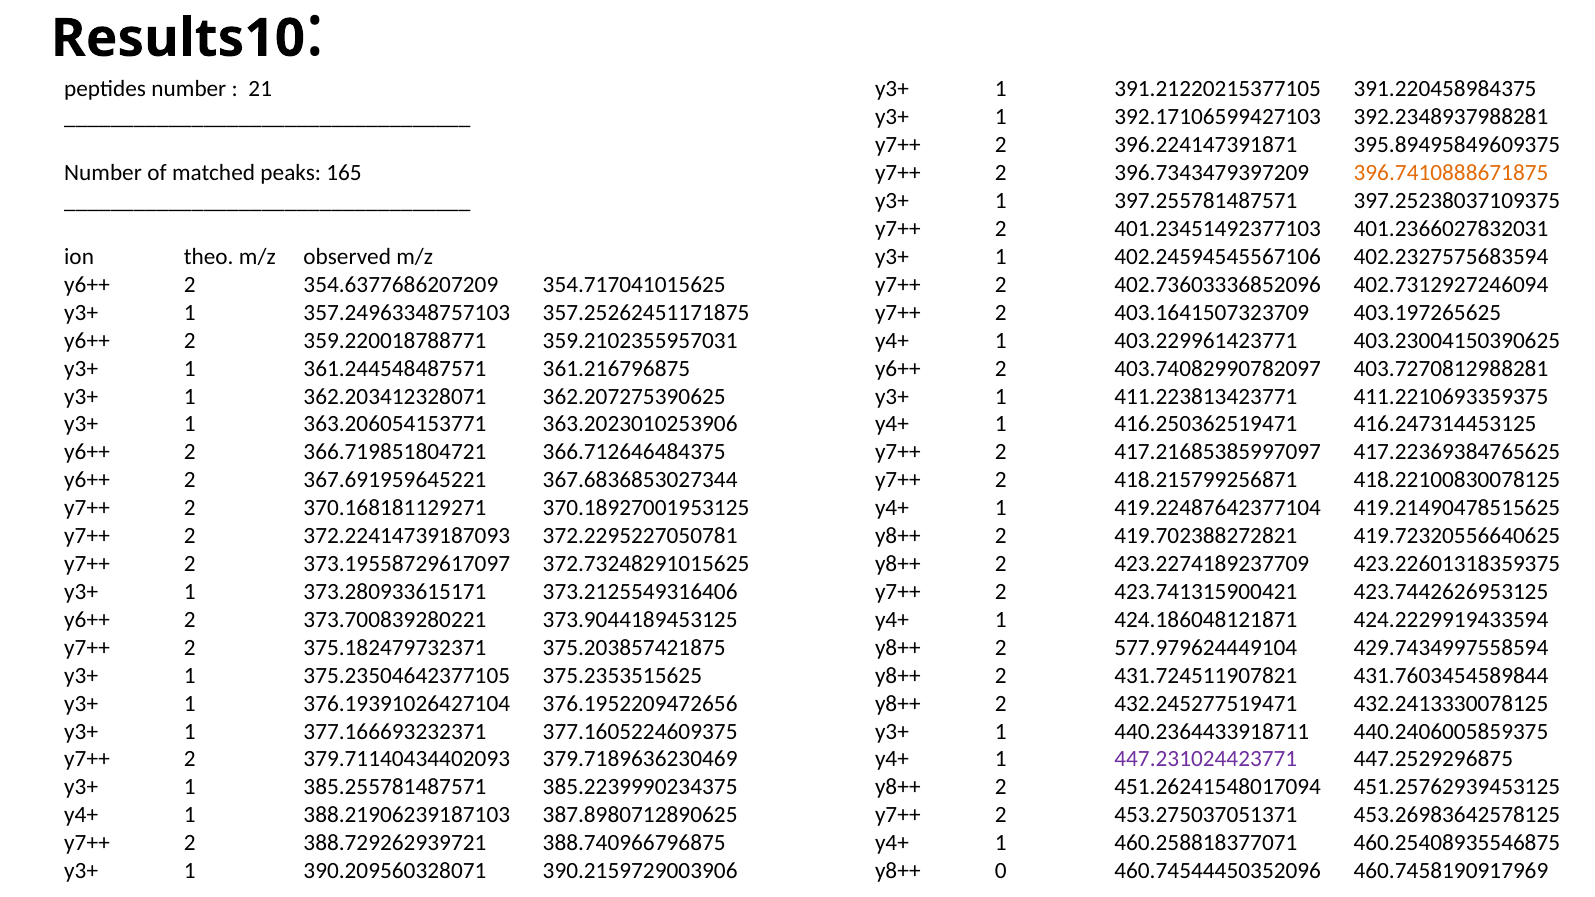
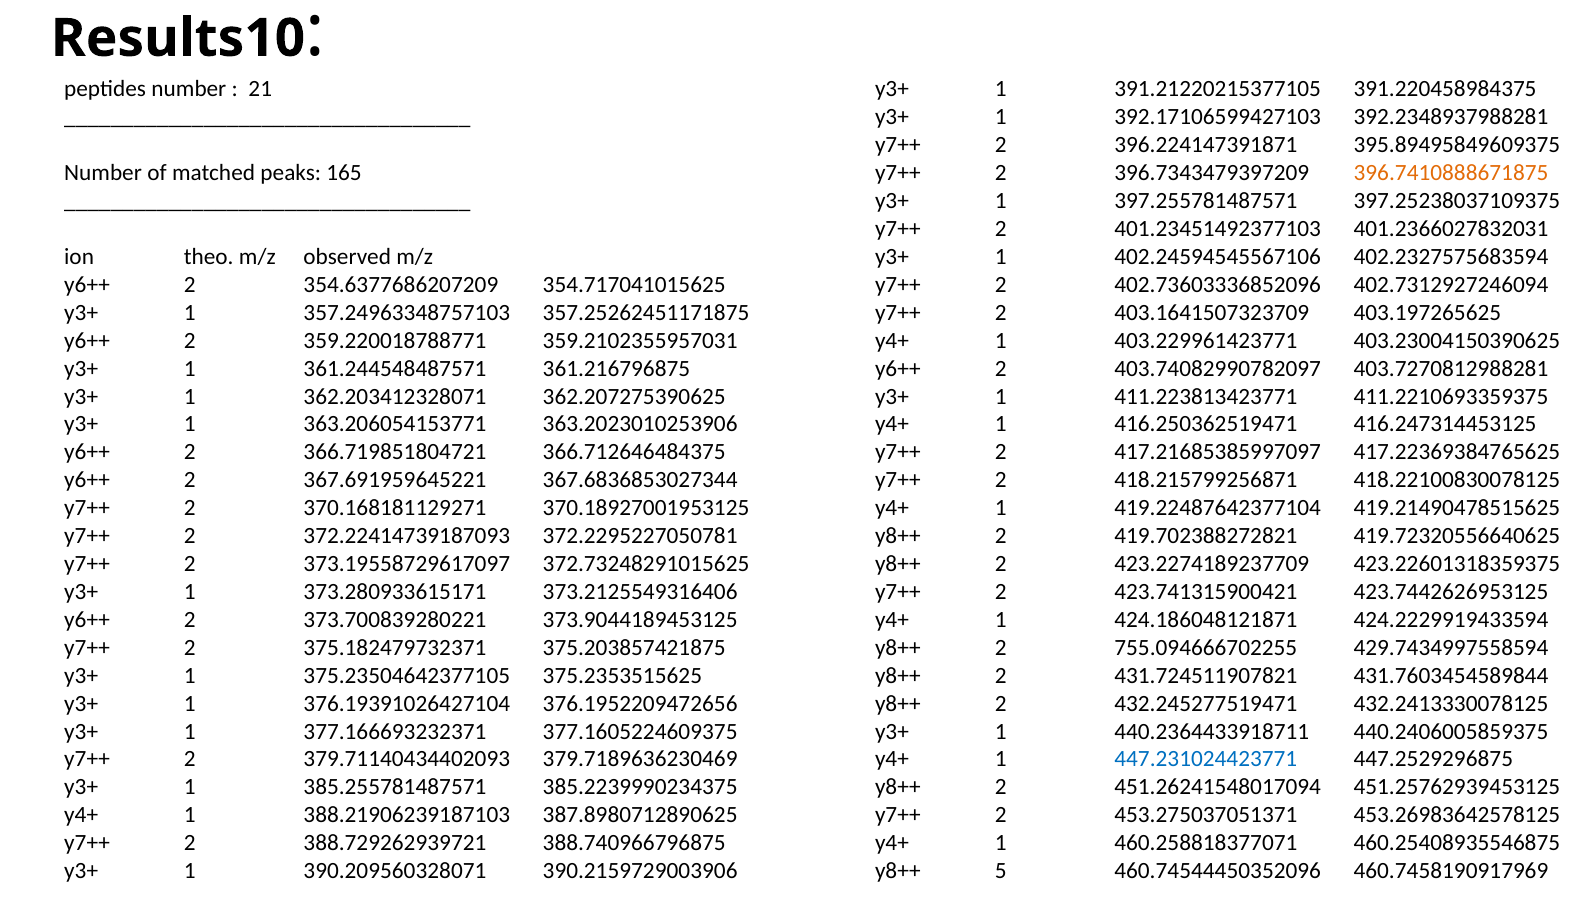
577.979624449104: 577.979624449104 -> 755.094666702255
447.231024423771 colour: purple -> blue
0: 0 -> 5
